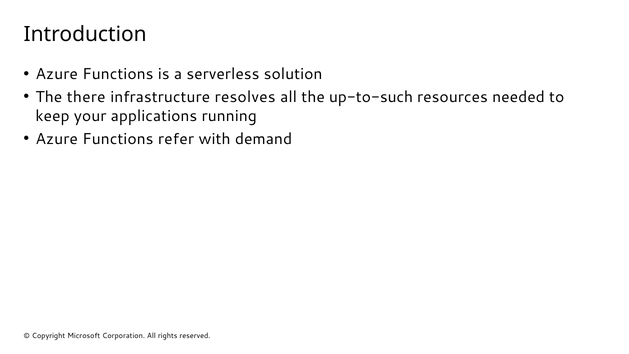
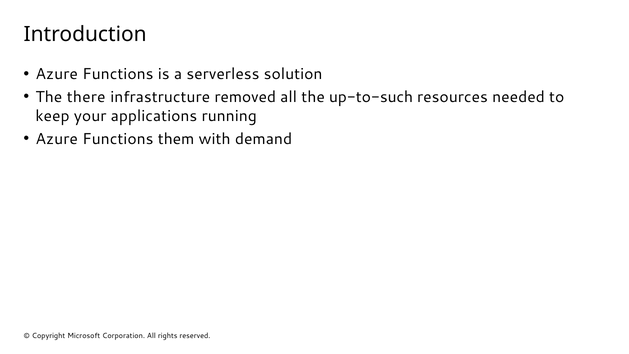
resolves: resolves -> removed
refer: refer -> them
